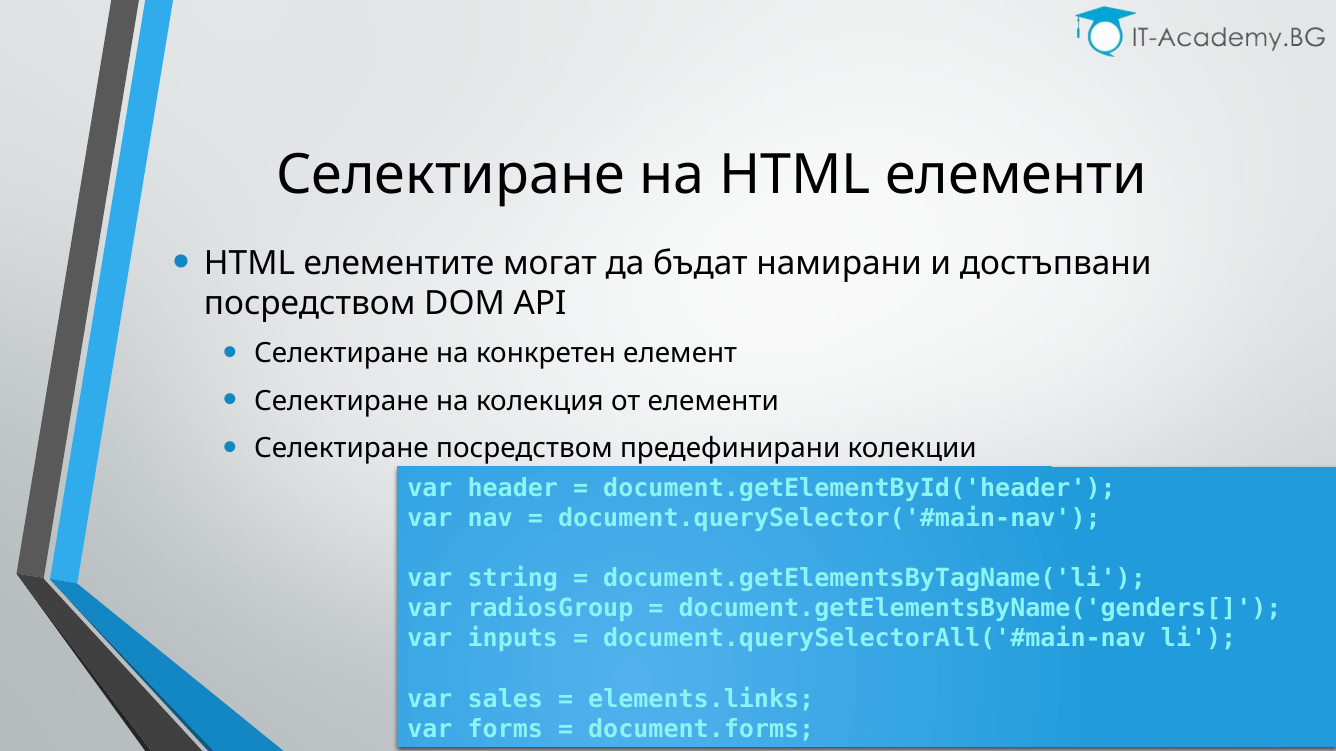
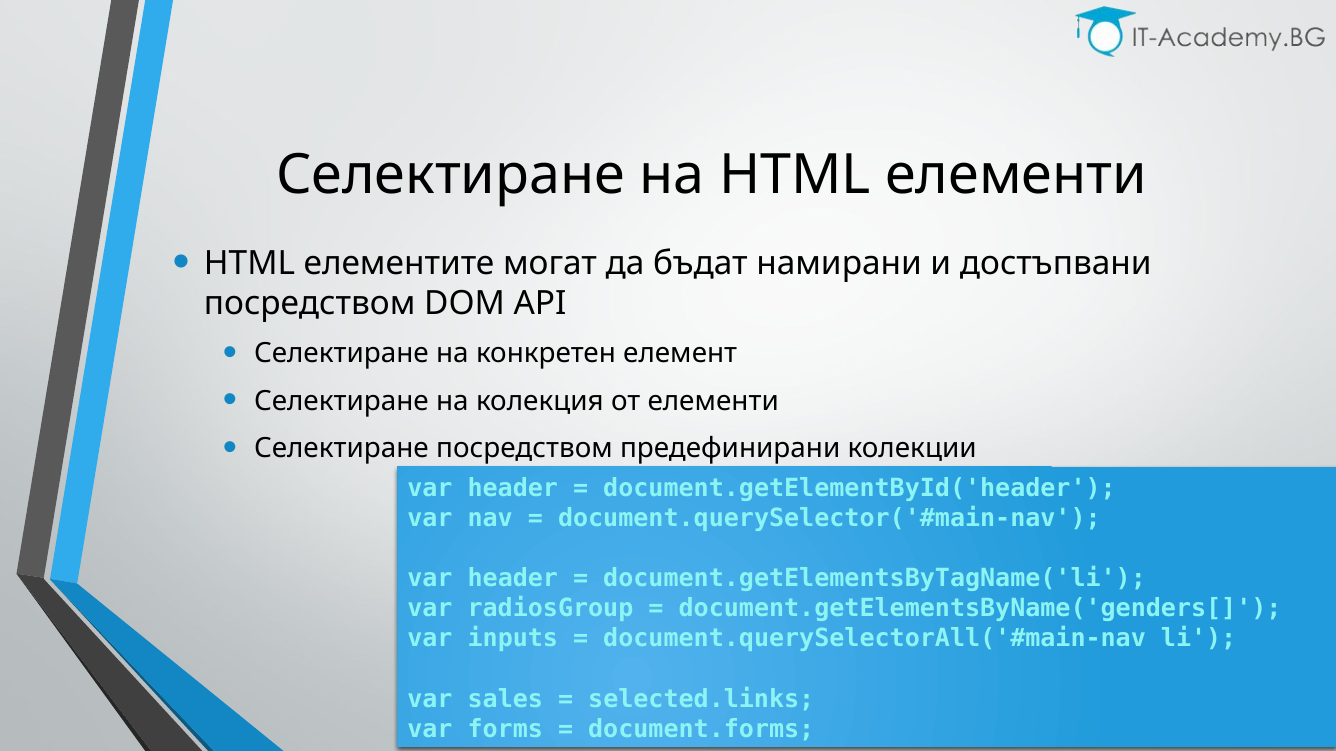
string at (513, 579): string -> header
elements.links: elements.links -> selected.links
